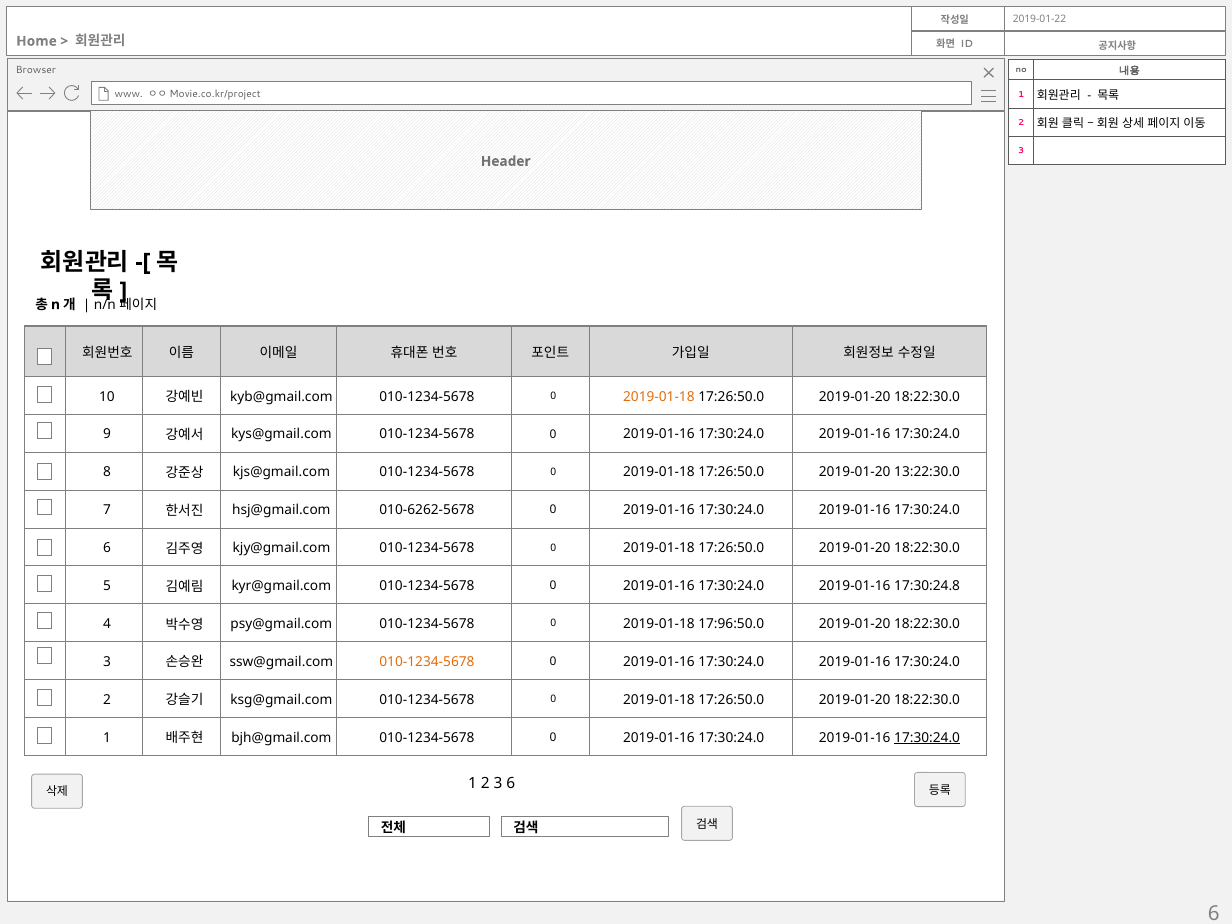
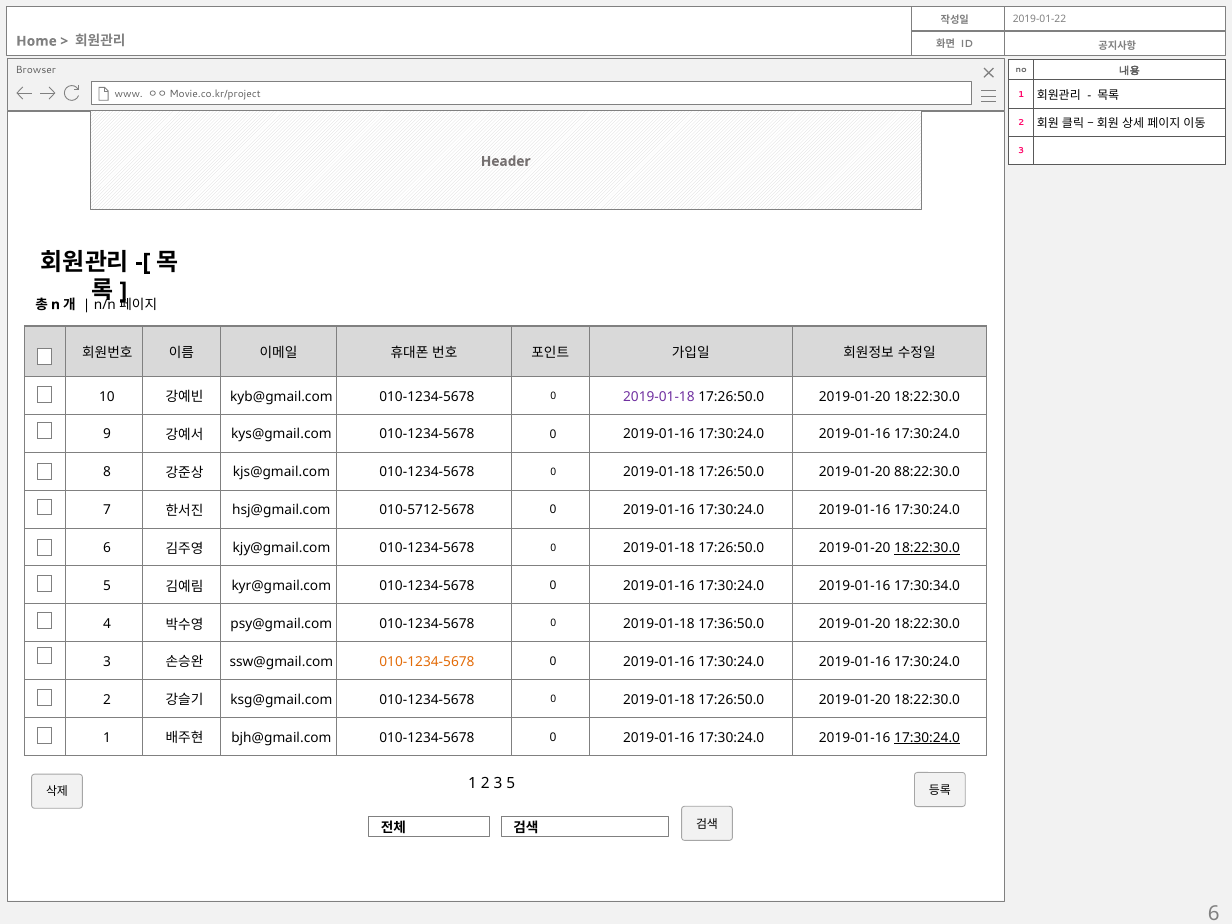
2019-01-18 at (659, 397) colour: orange -> purple
13:22:30.0: 13:22:30.0 -> 88:22:30.0
010-6262-5678: 010-6262-5678 -> 010-5712-5678
18:22:30.0 at (927, 548) underline: none -> present
17:30:24.8: 17:30:24.8 -> 17:30:34.0
17:96:50.0: 17:96:50.0 -> 17:36:50.0
3 6: 6 -> 5
